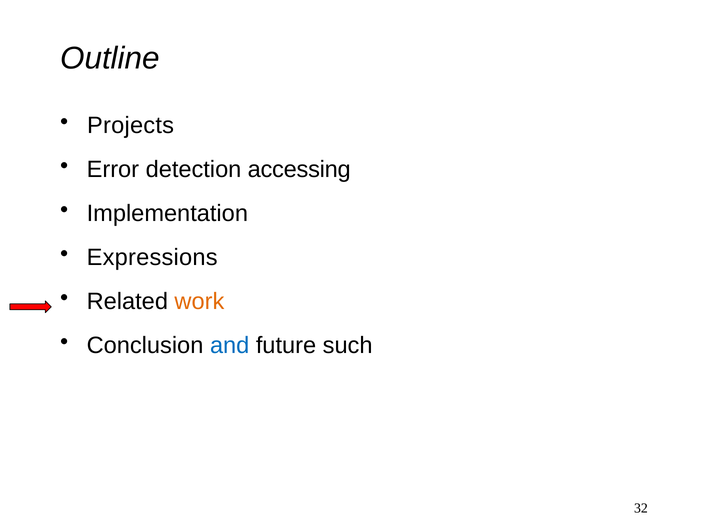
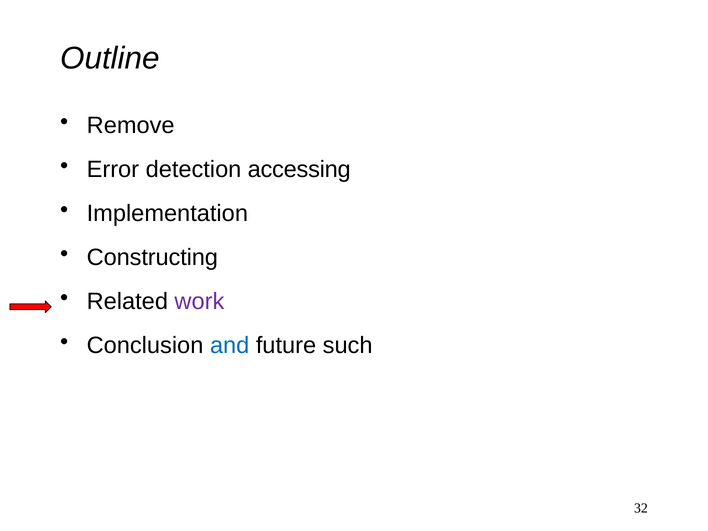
Projects: Projects -> Remove
Expressions: Expressions -> Constructing
work colour: orange -> purple
